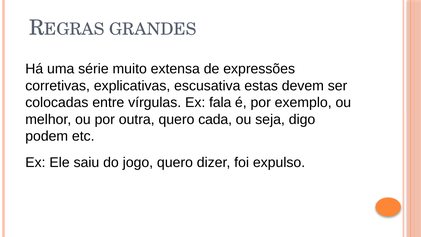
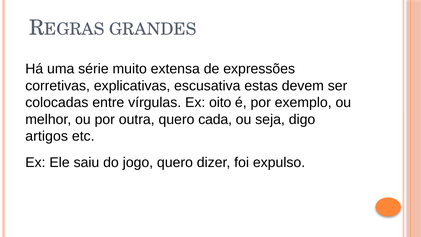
fala: fala -> oito
podem: podem -> artigos
